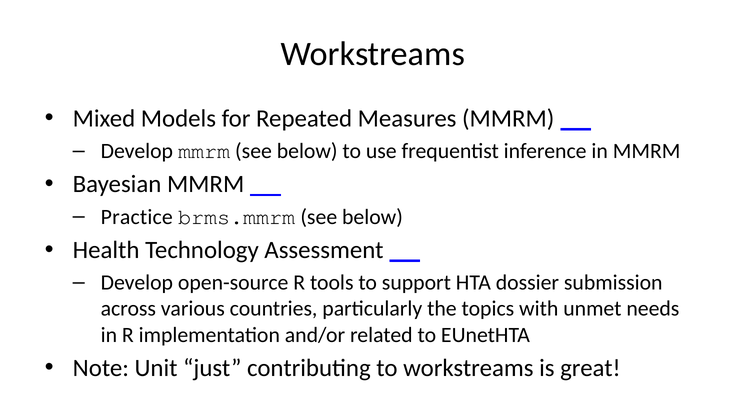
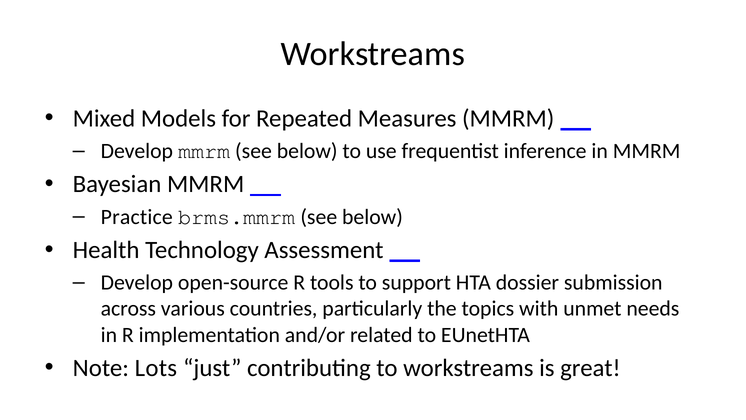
Unit: Unit -> Lots
